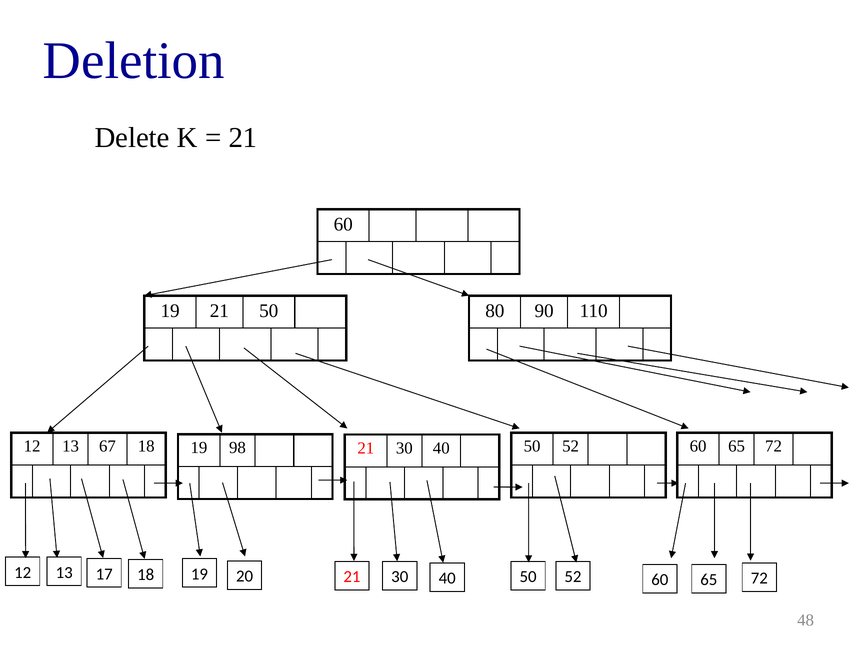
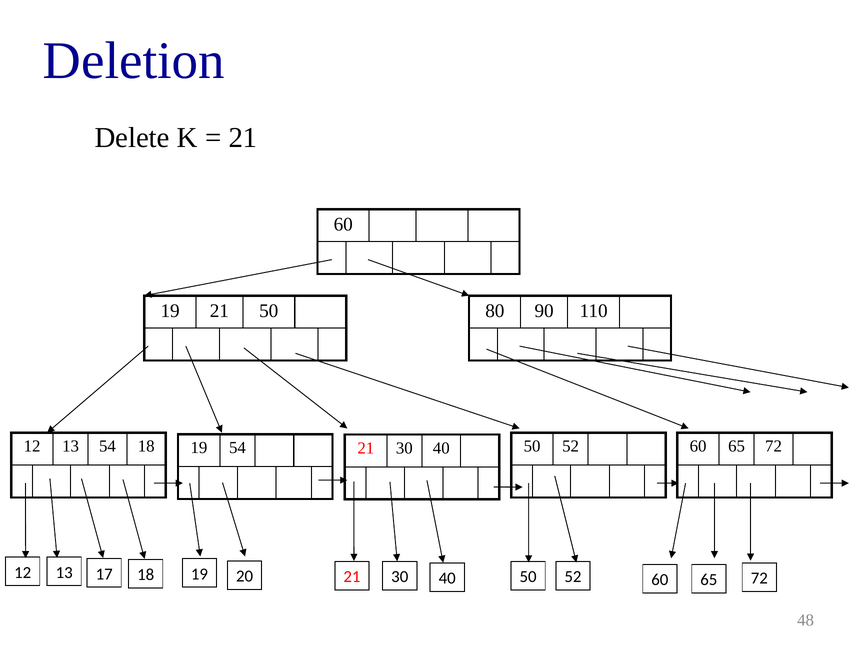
13 67: 67 -> 54
19 98: 98 -> 54
